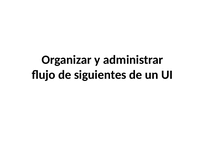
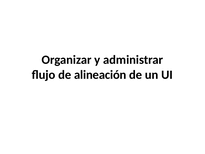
siguientes: siguientes -> alineación
